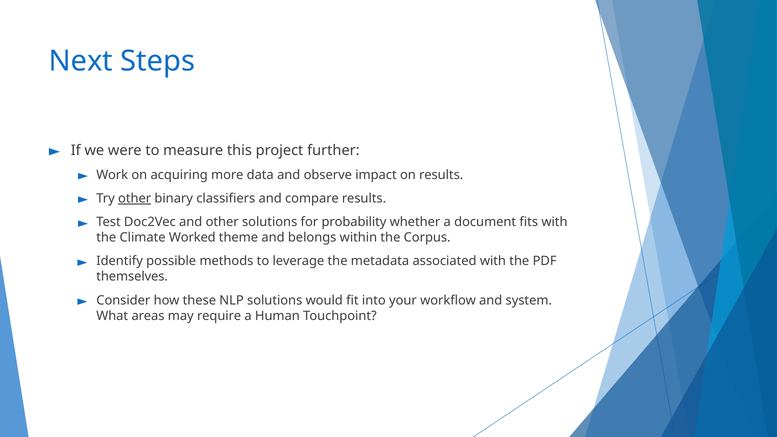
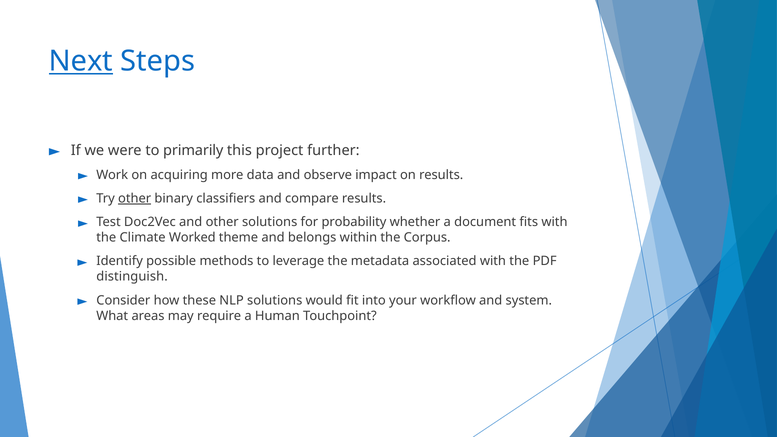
Next underline: none -> present
measure: measure -> primarily
themselves: themselves -> distinguish
